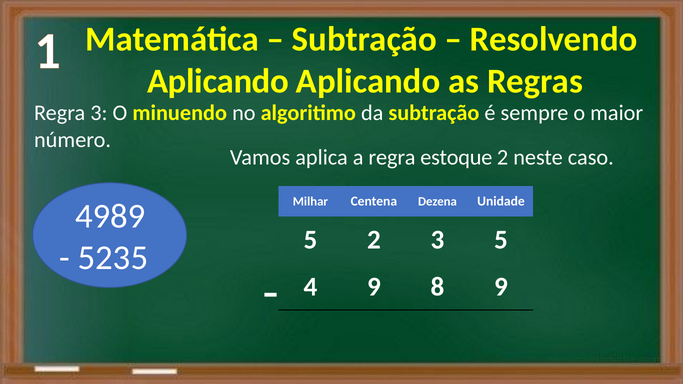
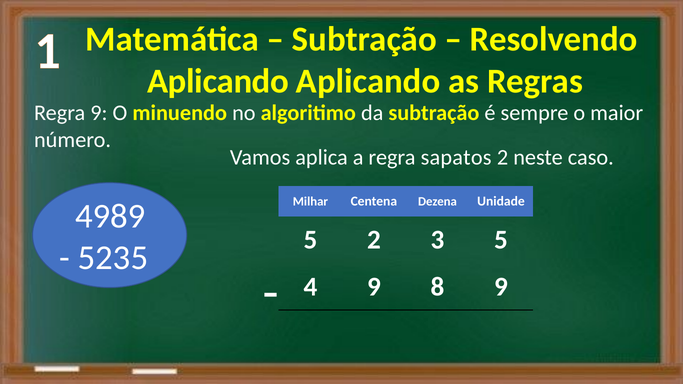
Regra 3: 3 -> 9
estoque: estoque -> sapatos
